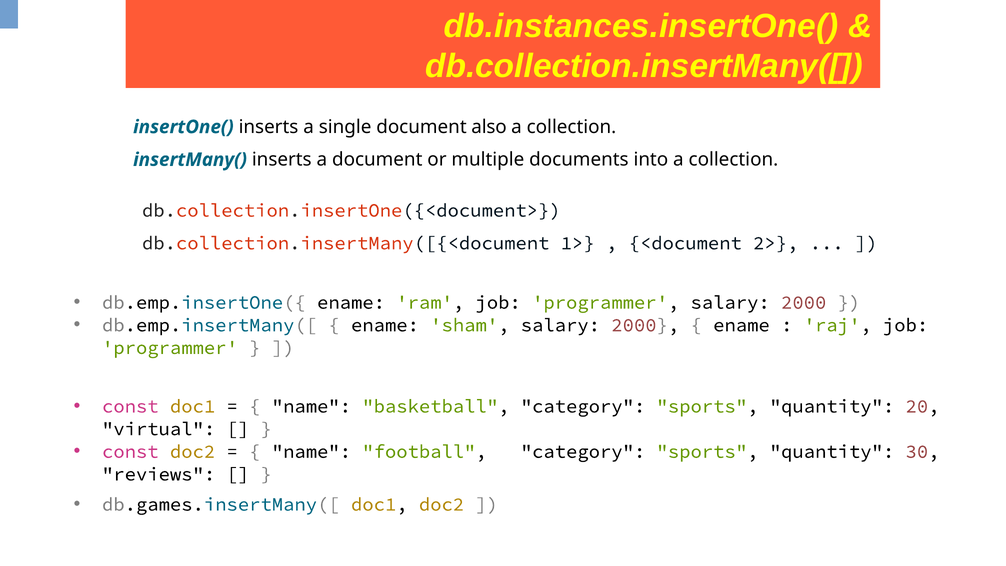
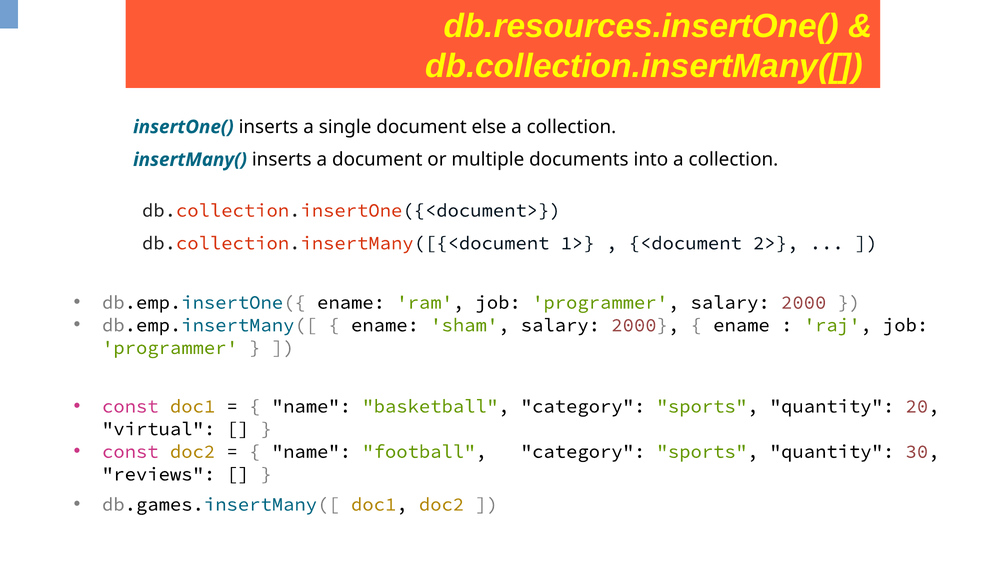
db.instances.insertOne(: db.instances.insertOne( -> db.resources.insertOne(
also: also -> else
